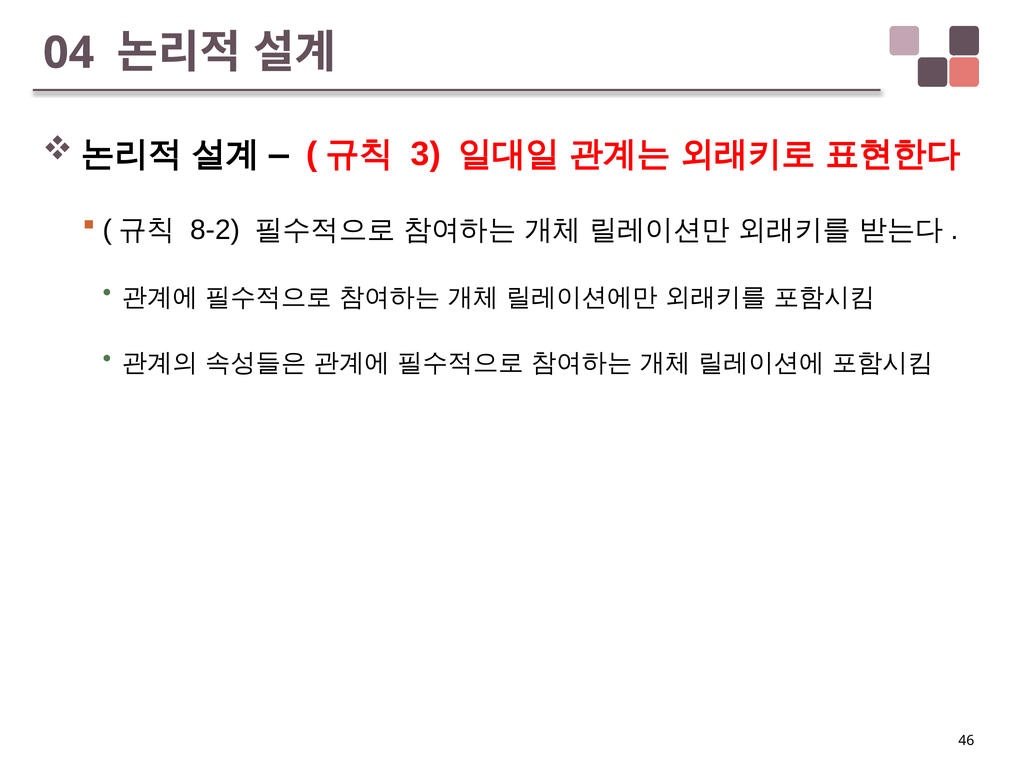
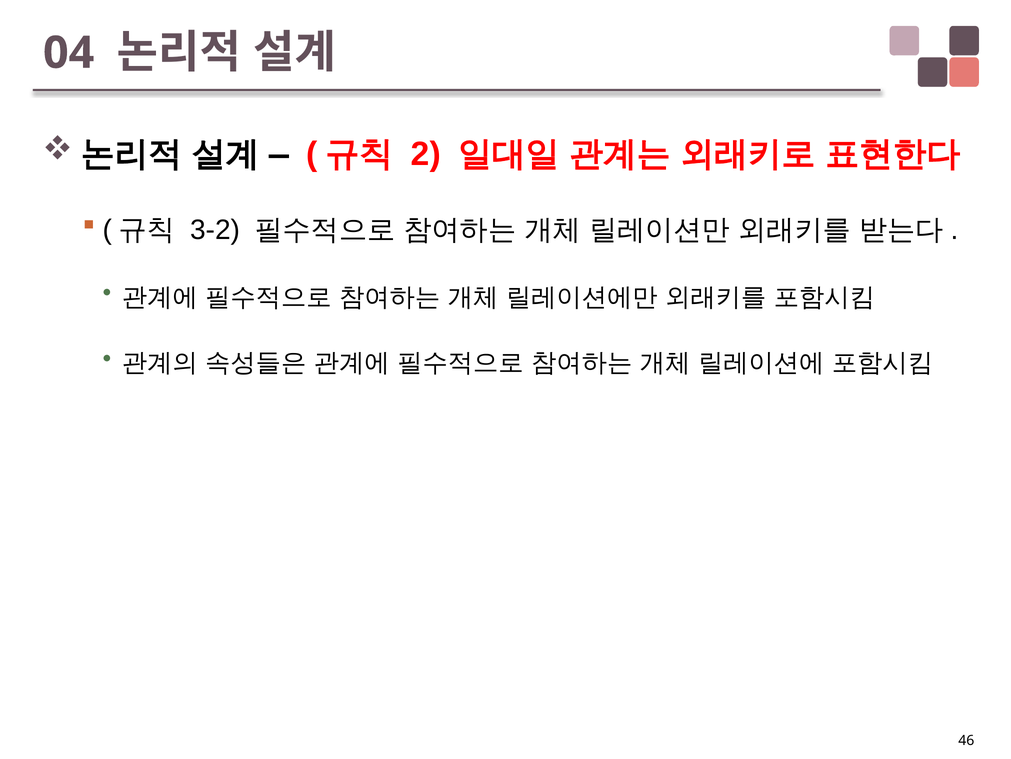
3: 3 -> 2
8-2: 8-2 -> 3-2
